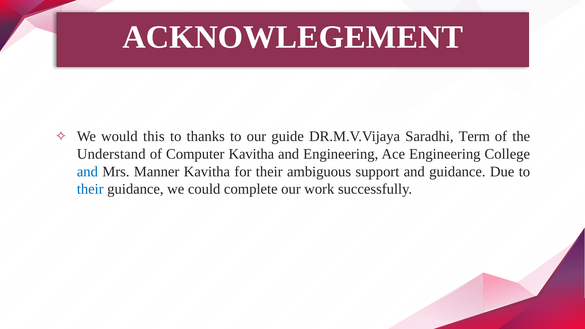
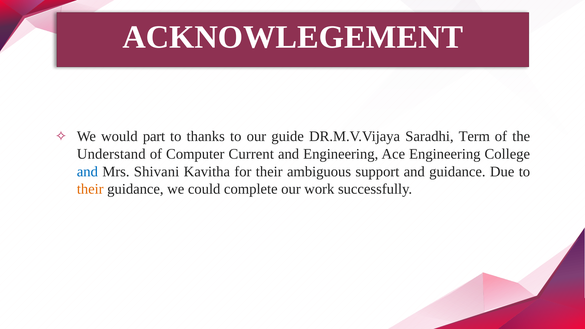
this: this -> part
Computer Kavitha: Kavitha -> Current
Manner: Manner -> Shivani
their at (90, 189) colour: blue -> orange
